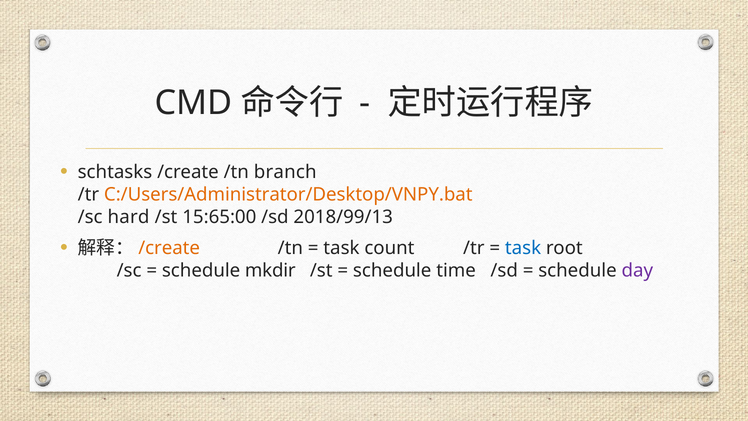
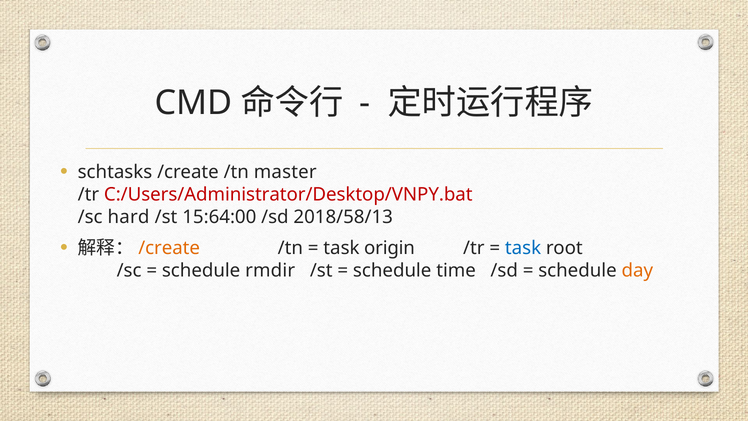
branch: branch -> master
C:/Users/Administrator/Desktop/VNPY.bat colour: orange -> red
15:65:00: 15:65:00 -> 15:64:00
2018/99/13: 2018/99/13 -> 2018/58/13
count: count -> origin
mkdir: mkdir -> rmdir
day colour: purple -> orange
